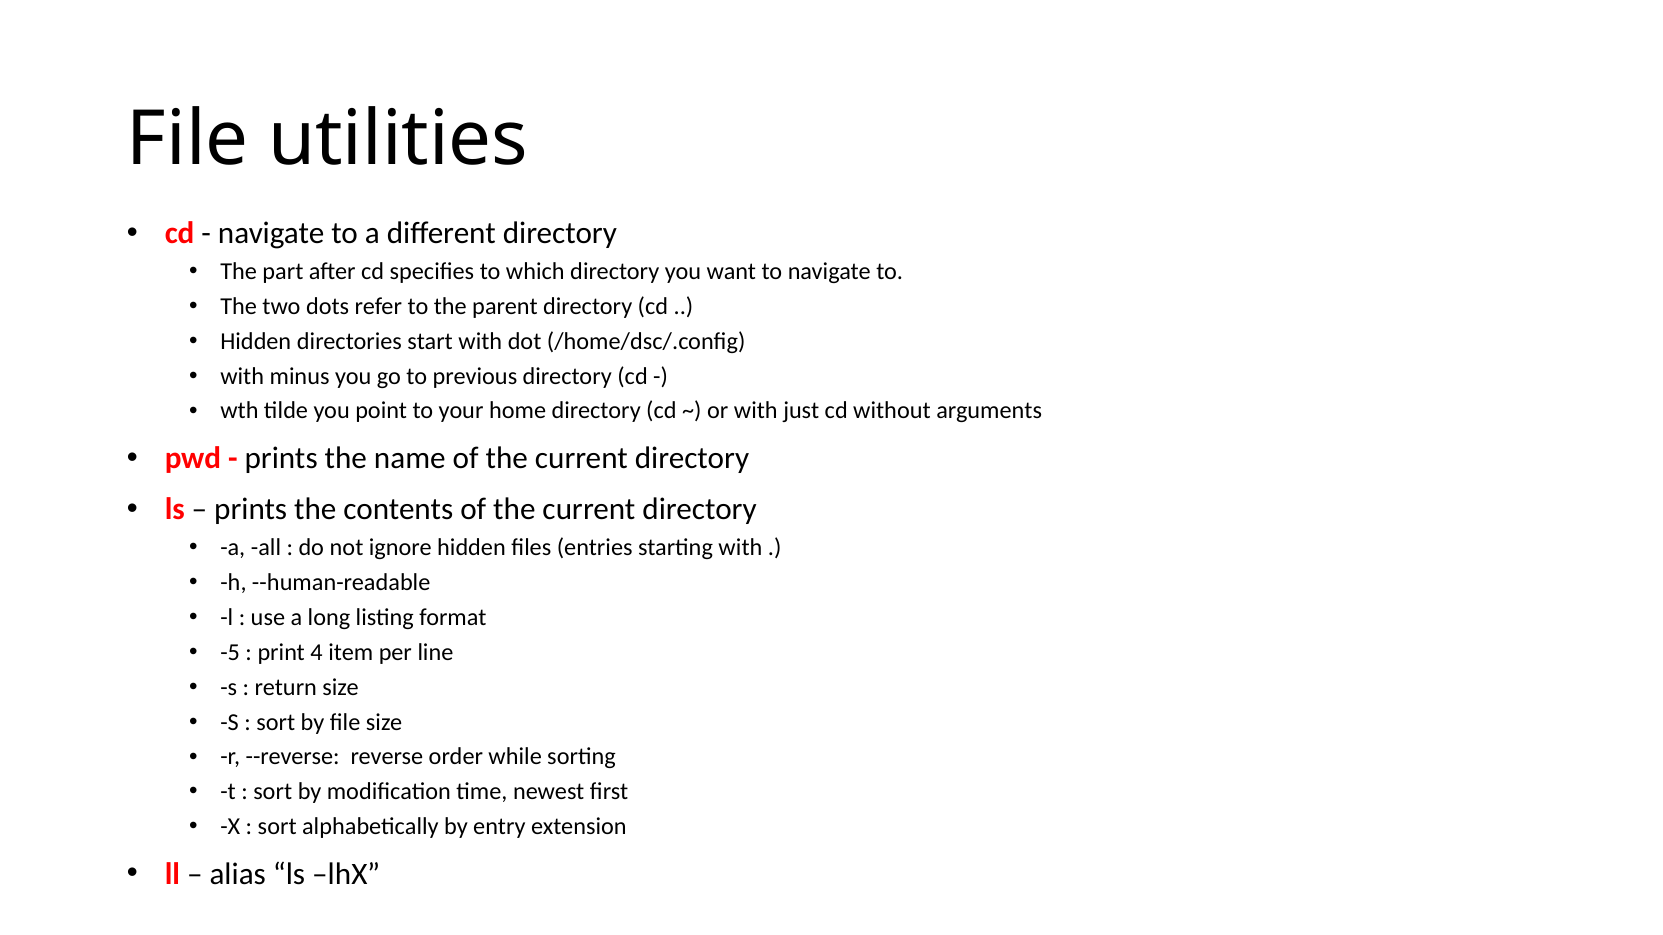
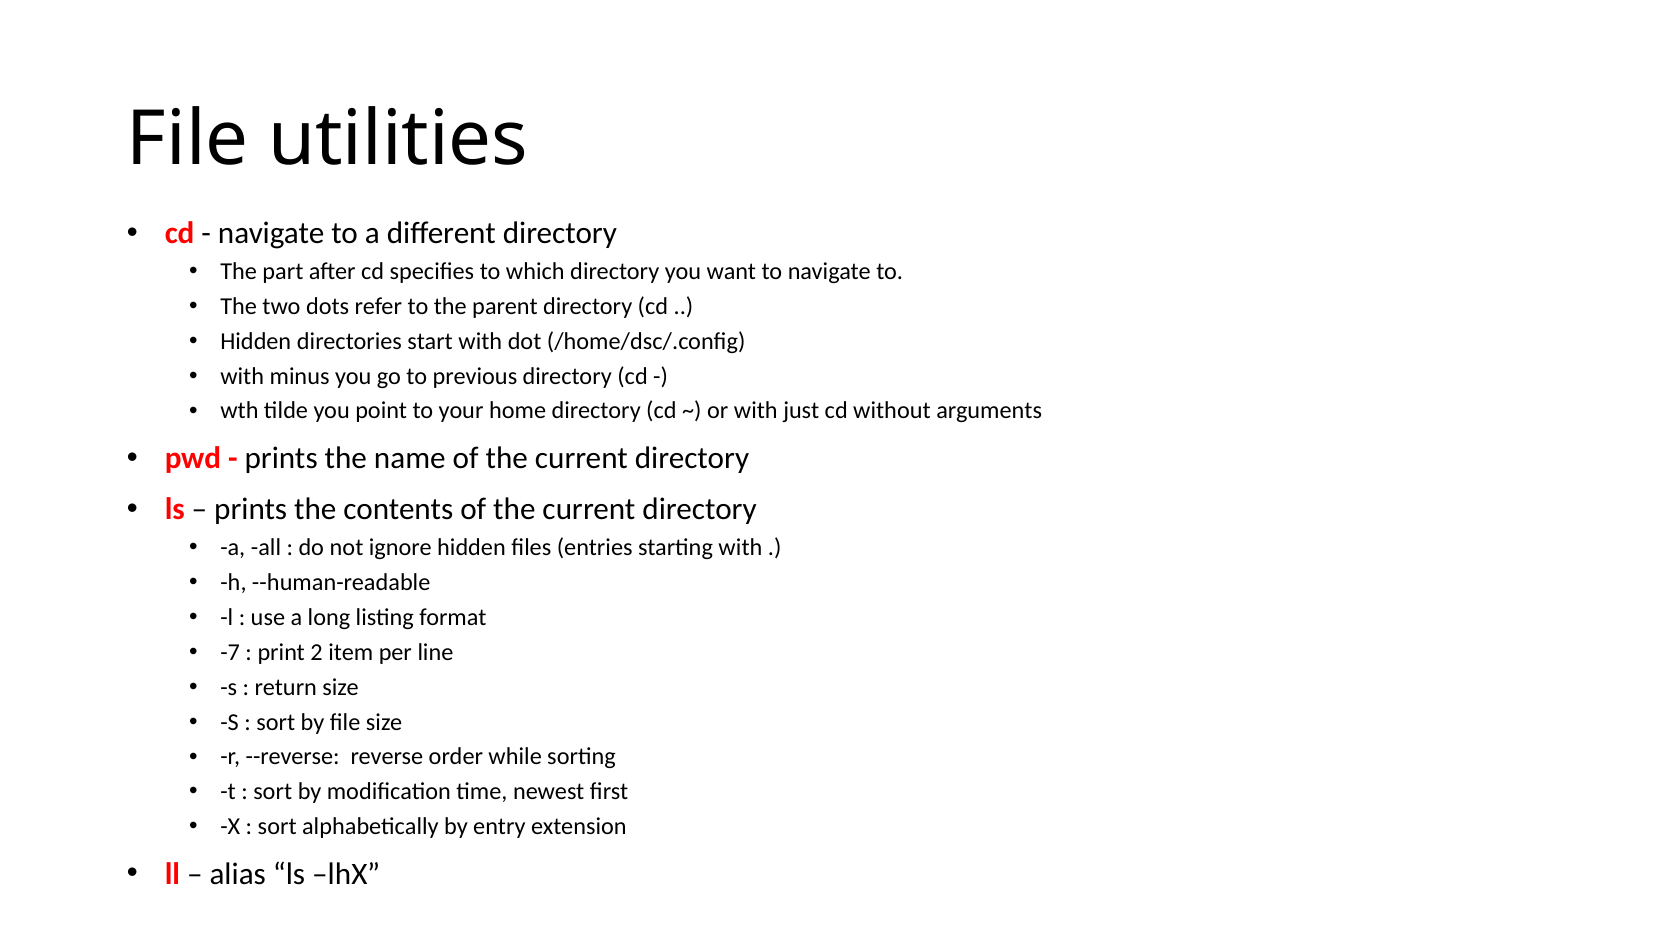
-5: -5 -> -7
4: 4 -> 2
